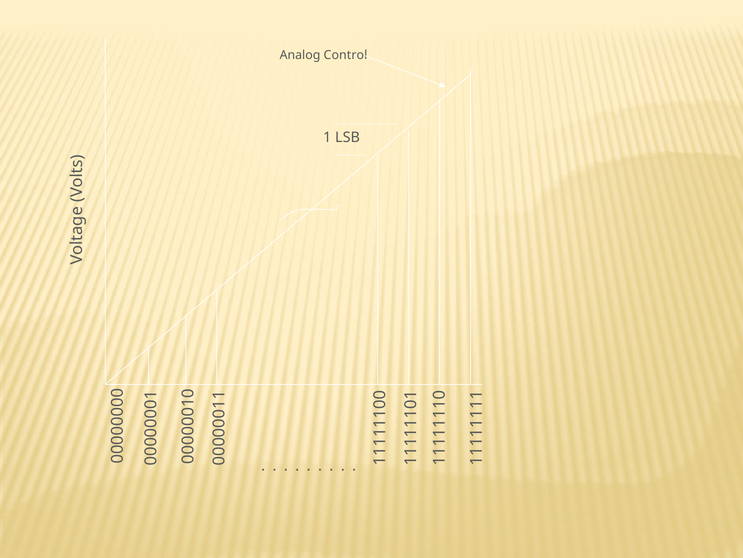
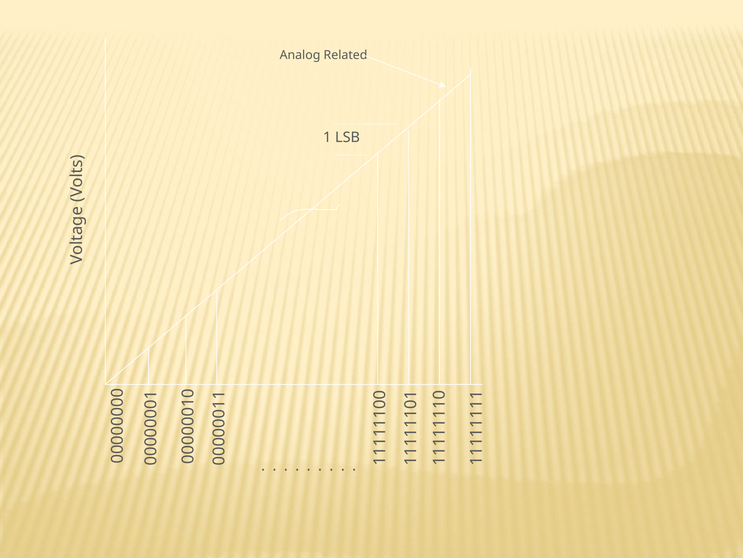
Control: Control -> Related
